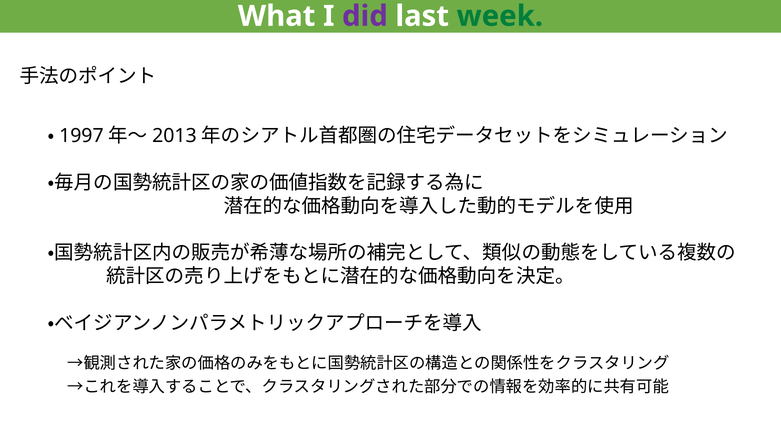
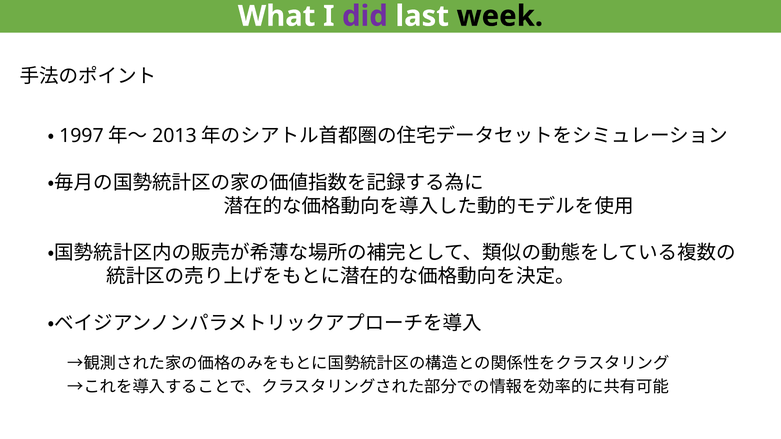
week colour: green -> black
